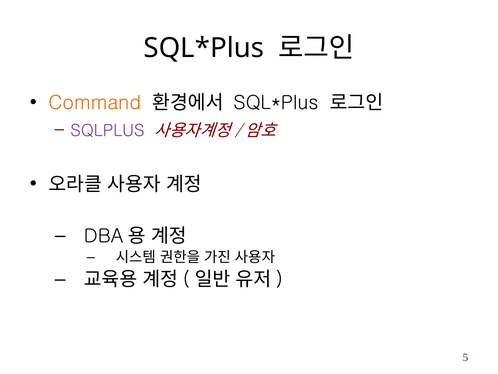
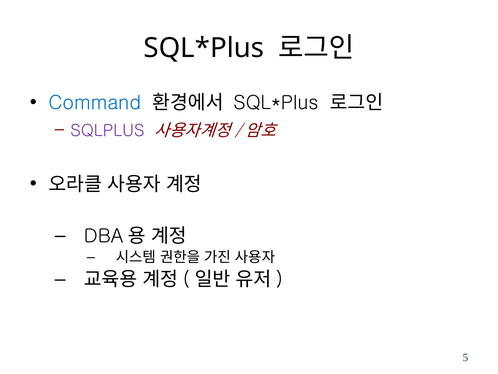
Command colour: orange -> blue
